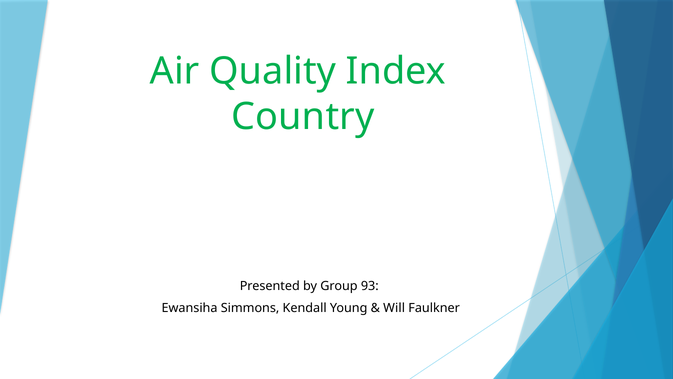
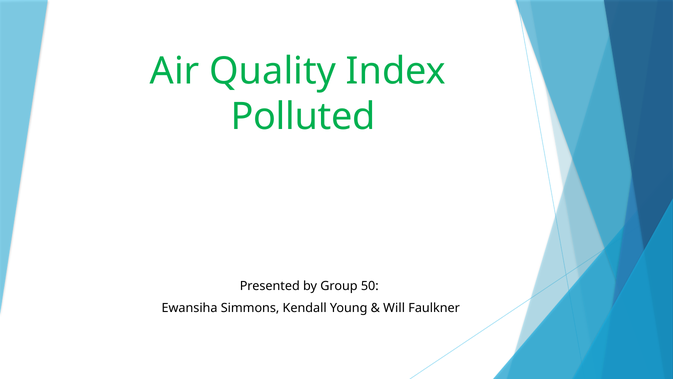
Country: Country -> Polluted
93: 93 -> 50
